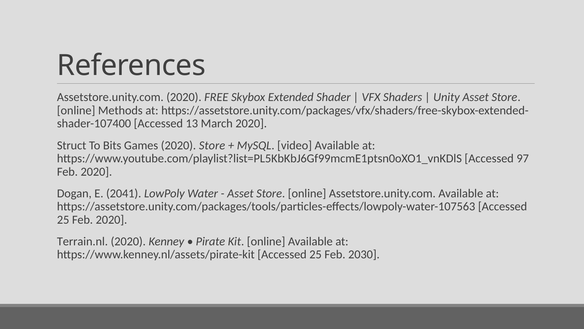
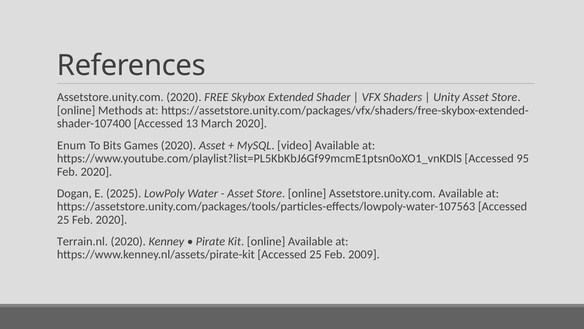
Struct: Struct -> Enum
2020 Store: Store -> Asset
97: 97 -> 95
2041: 2041 -> 2025
2030: 2030 -> 2009
